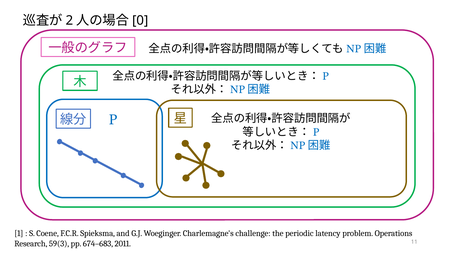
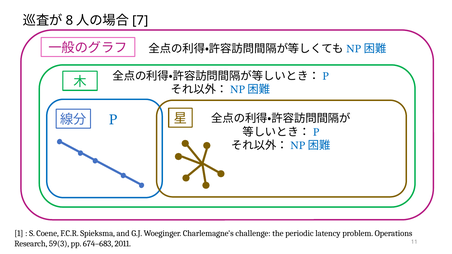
2: 2 -> 8
0: 0 -> 7
